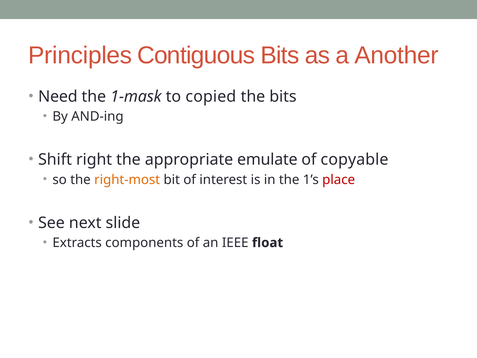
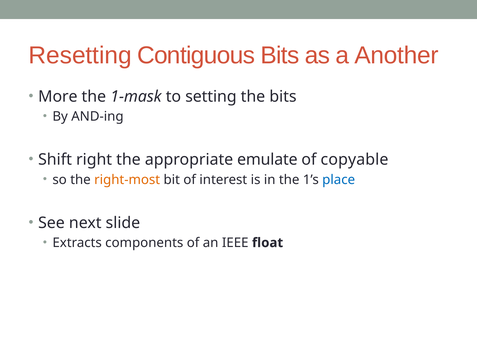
Principles: Principles -> Resetting
Need: Need -> More
copied: copied -> setting
place colour: red -> blue
